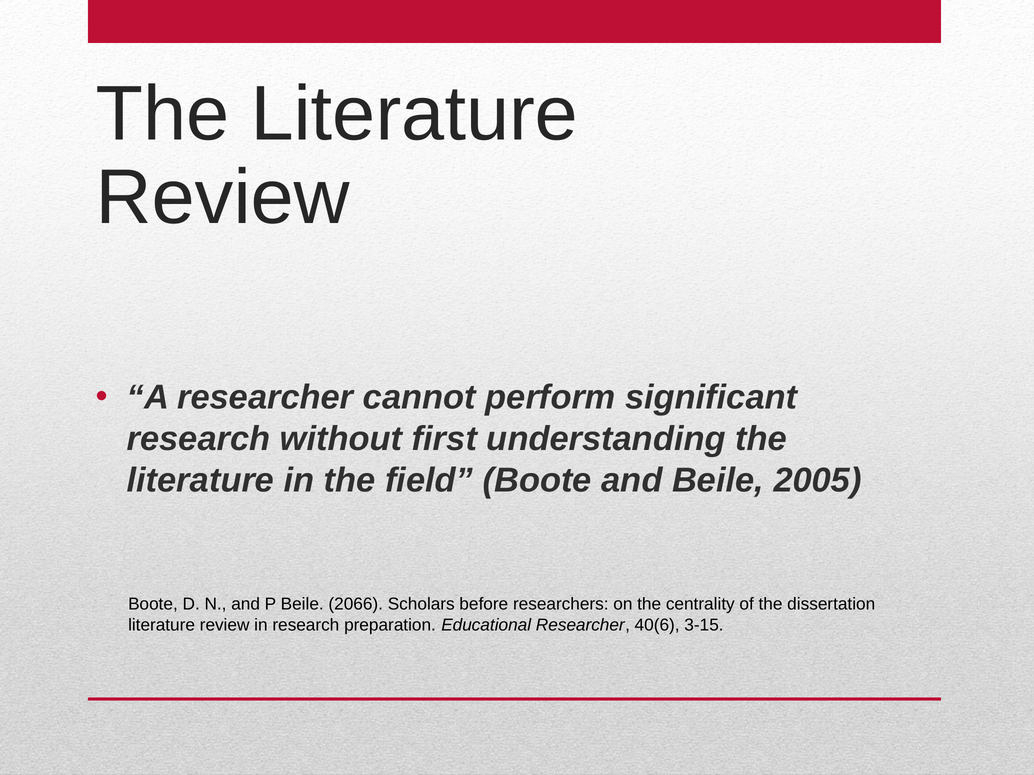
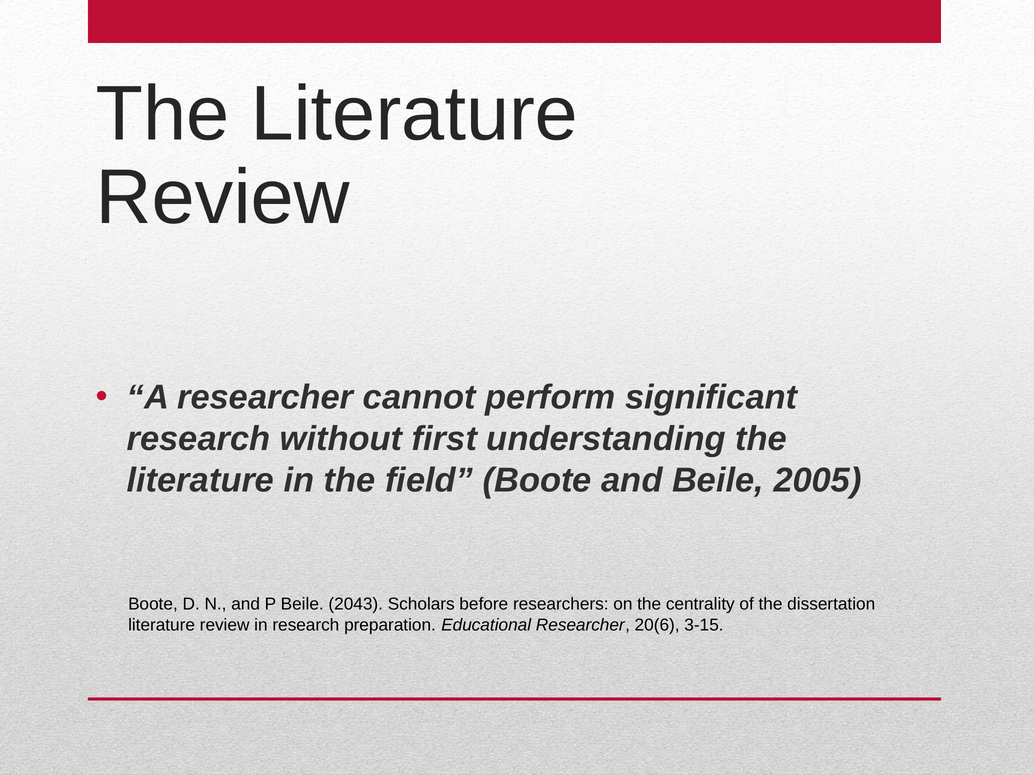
2066: 2066 -> 2043
40(6: 40(6 -> 20(6
